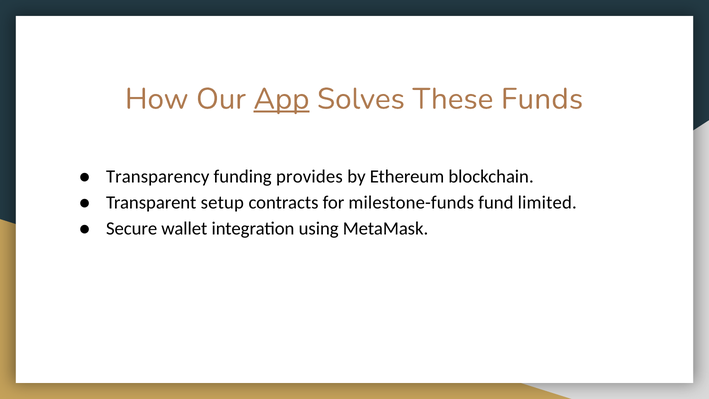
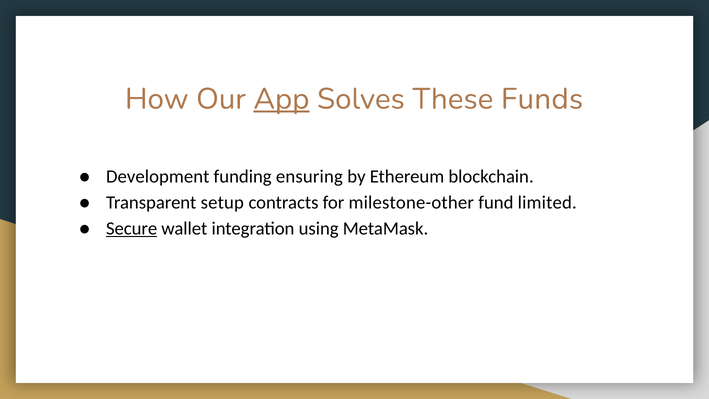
Transparency: Transparency -> Development
provides: provides -> ensuring
milestone-funds: milestone-funds -> milestone-other
Secure underline: none -> present
